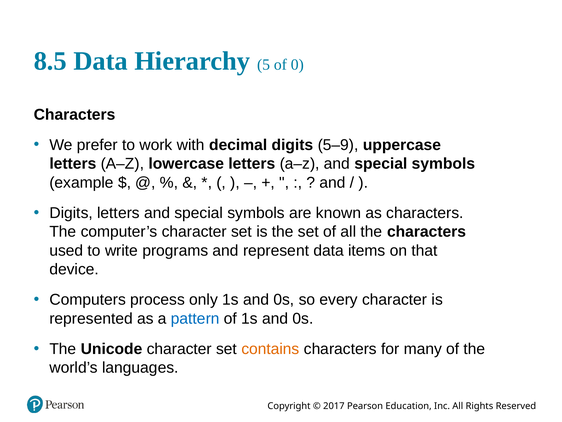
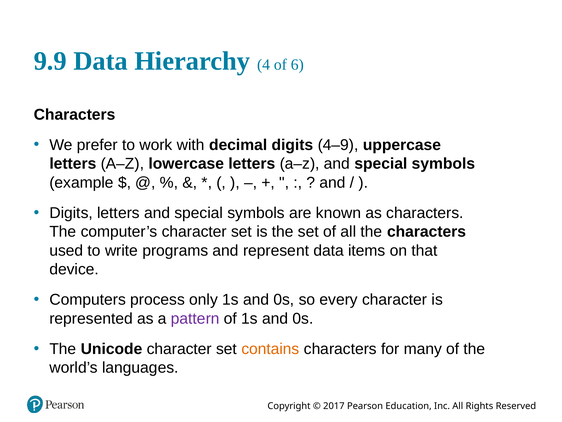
8.5: 8.5 -> 9.9
5: 5 -> 4
0: 0 -> 6
5–9: 5–9 -> 4–9
pattern colour: blue -> purple
